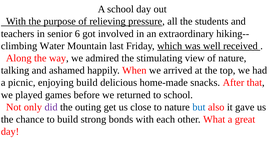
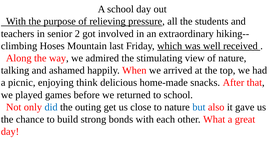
6: 6 -> 2
Water: Water -> Hoses
enjoying build: build -> think
did colour: purple -> blue
